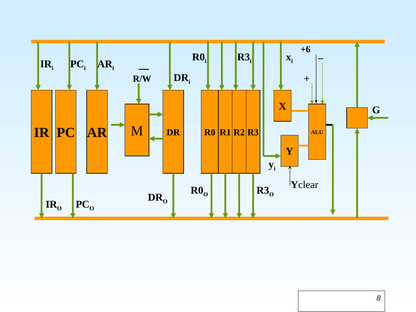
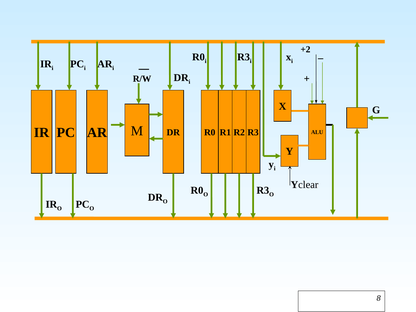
+6: +6 -> +2
